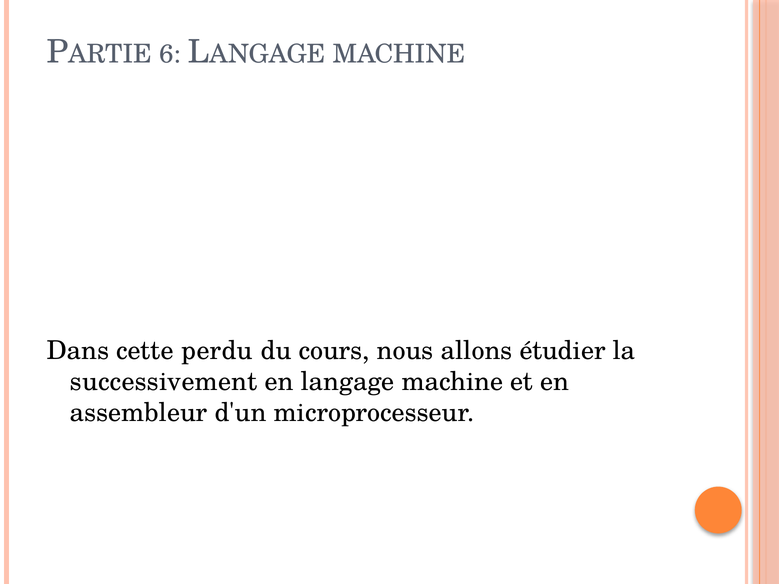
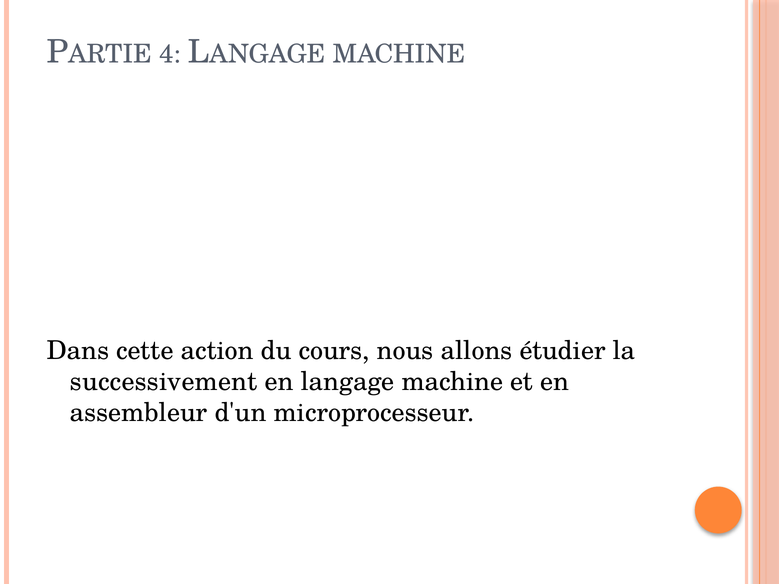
6: 6 -> 4
perdu: perdu -> action
